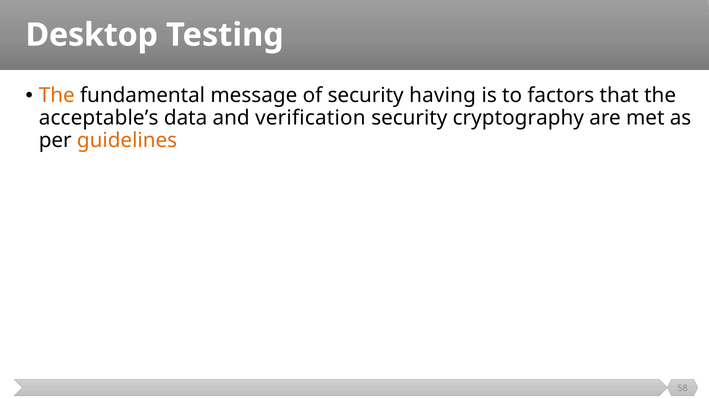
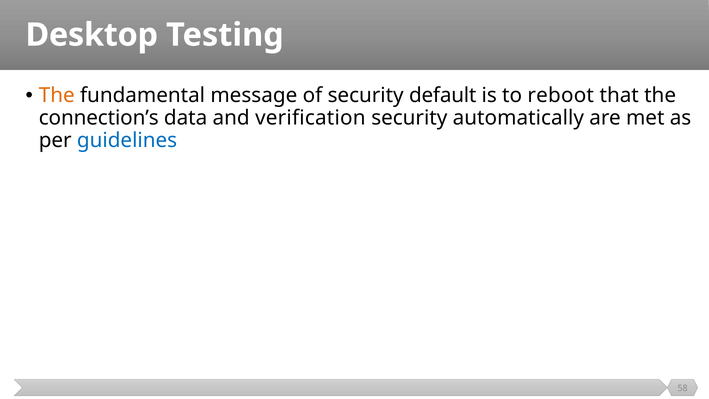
having: having -> default
factors: factors -> reboot
acceptable’s: acceptable’s -> connection’s
cryptography: cryptography -> automatically
guidelines colour: orange -> blue
